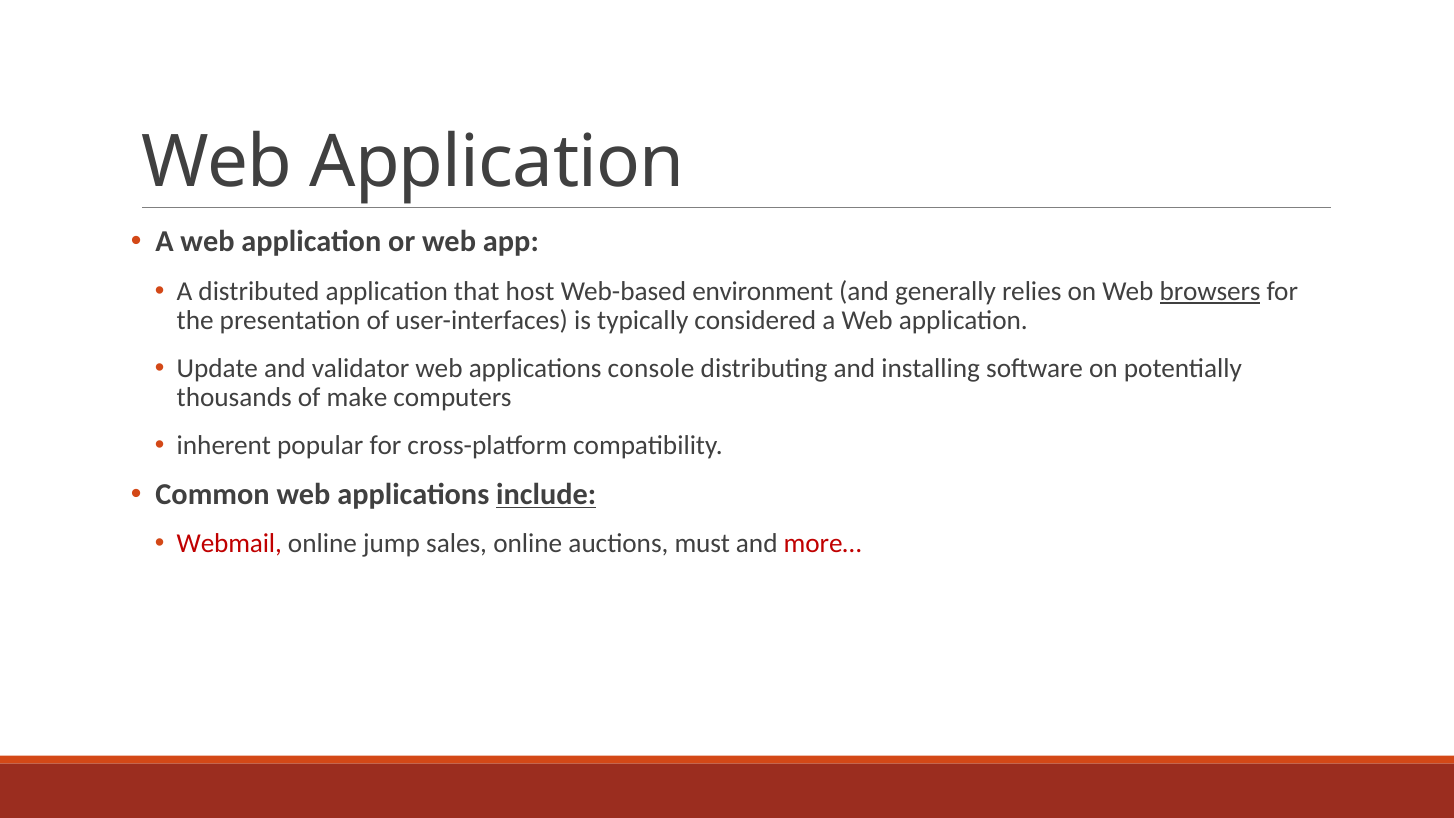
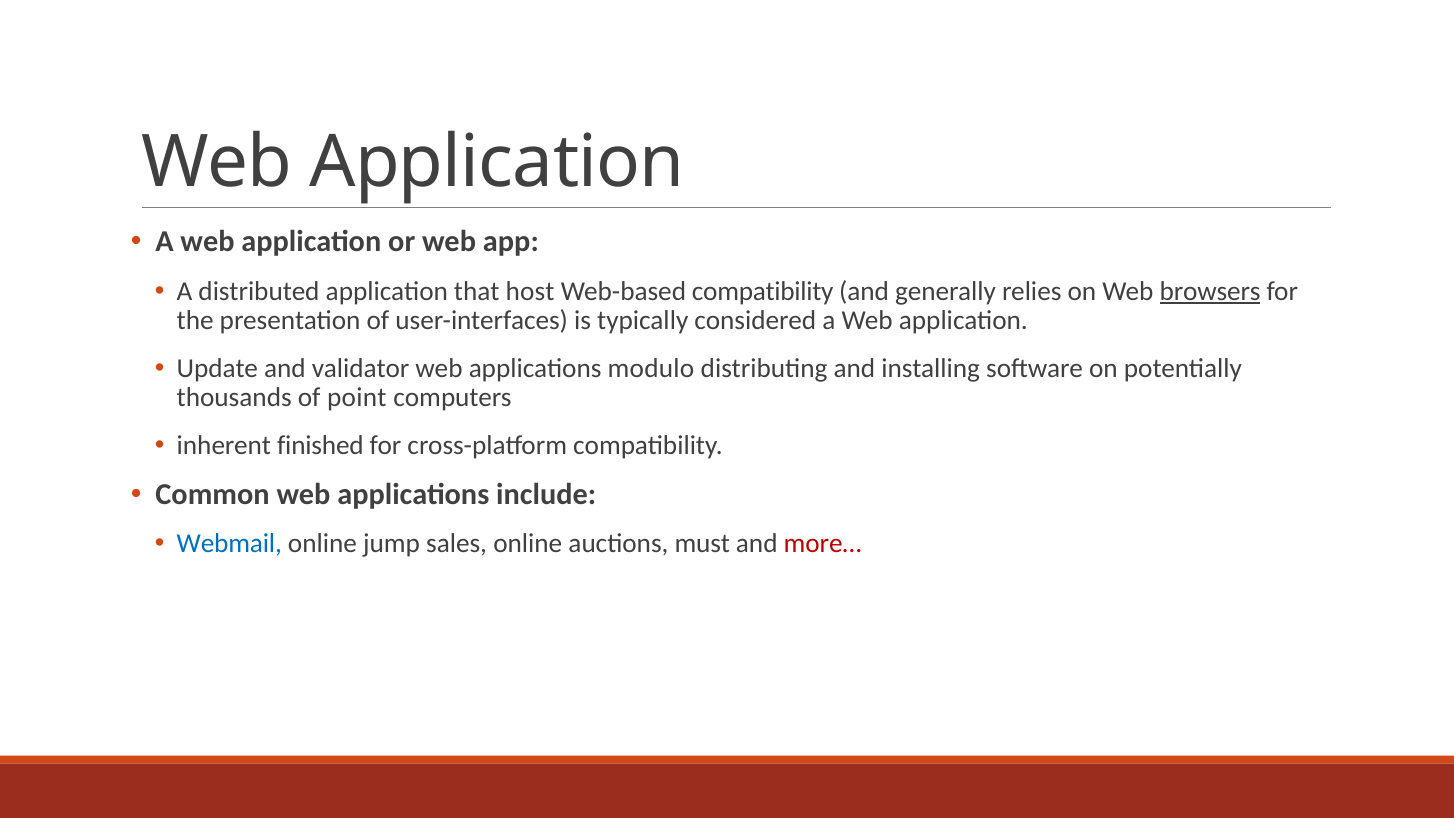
Web-based environment: environment -> compatibility
console: console -> modulo
make: make -> point
popular: popular -> finished
include underline: present -> none
Webmail colour: red -> blue
